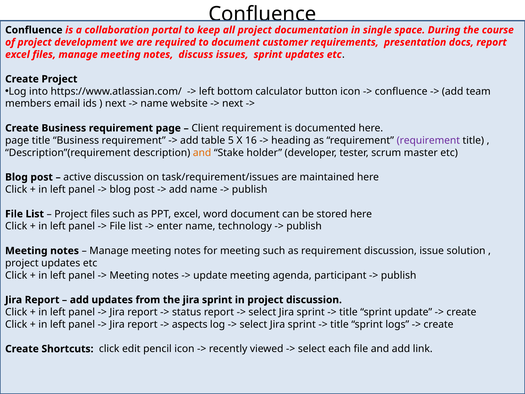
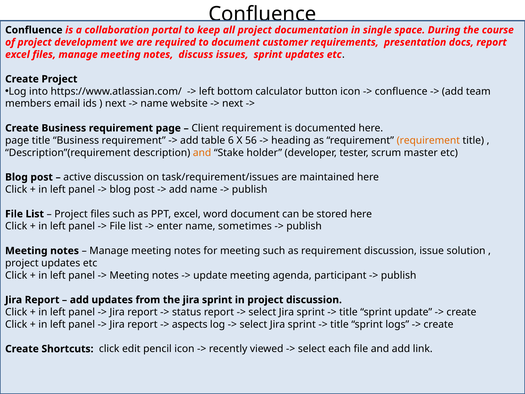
5: 5 -> 6
16: 16 -> 56
requirement at (428, 140) colour: purple -> orange
technology: technology -> sometimes
